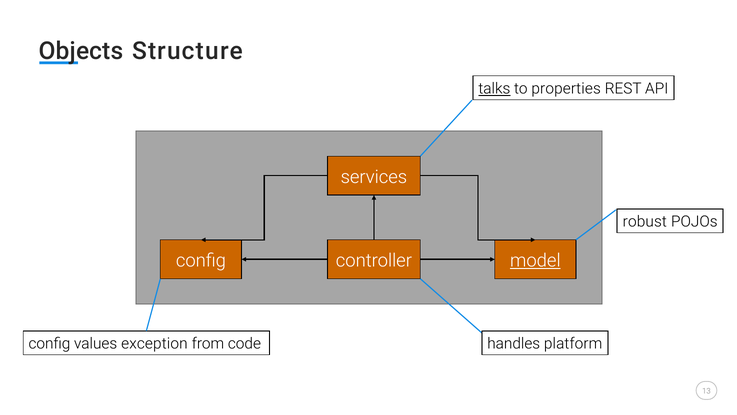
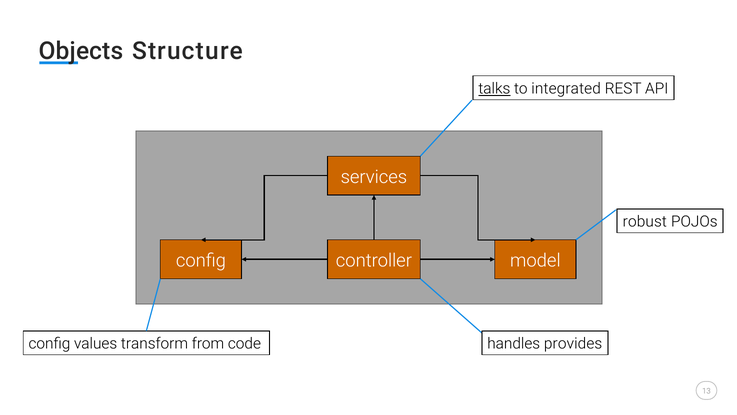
properties: properties -> integrated
model underline: present -> none
exception: exception -> transform
platform: platform -> provides
